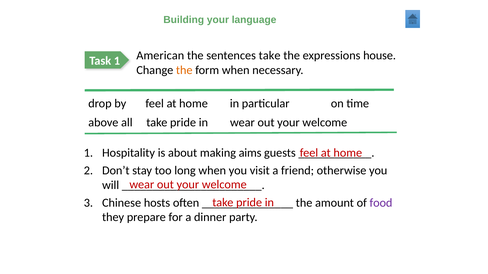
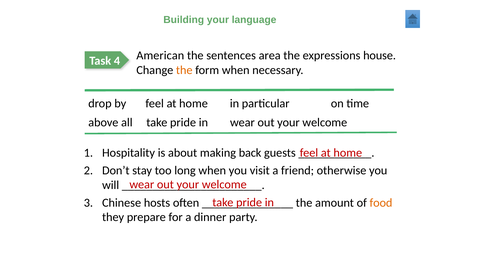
sentences take: take -> area
Task 1: 1 -> 4
aims: aims -> back
food colour: purple -> orange
